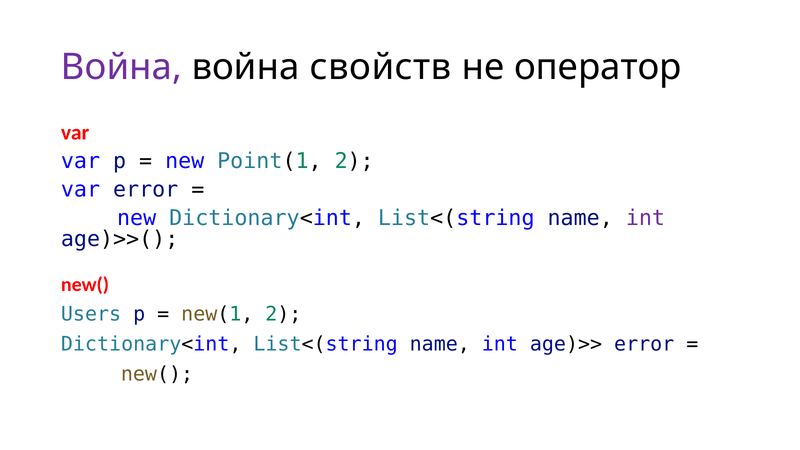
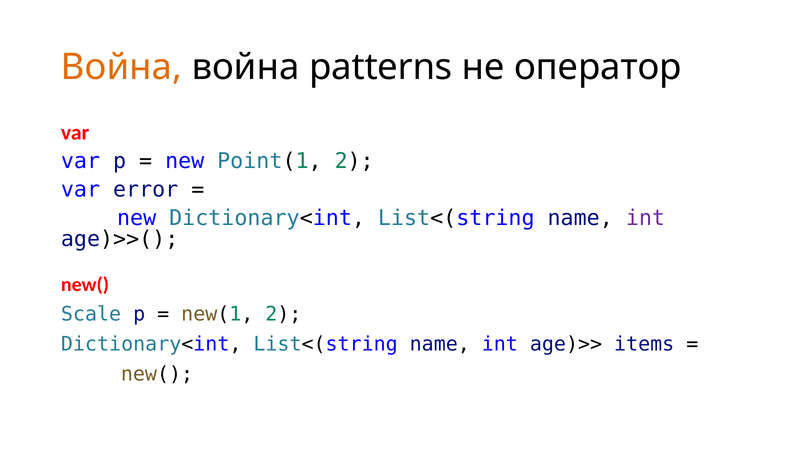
Война at (122, 67) colour: purple -> orange
свойств: свойств -> patterns
Users: Users -> Scale
age)>> error: error -> items
